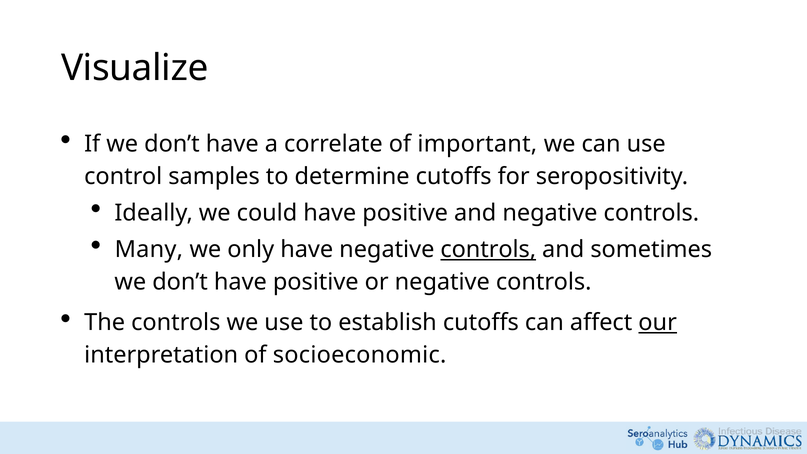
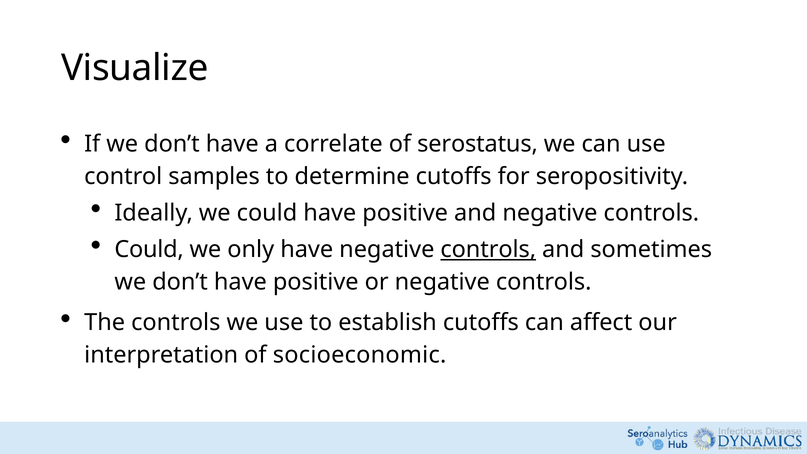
important: important -> serostatus
Many at (149, 249): Many -> Could
our underline: present -> none
